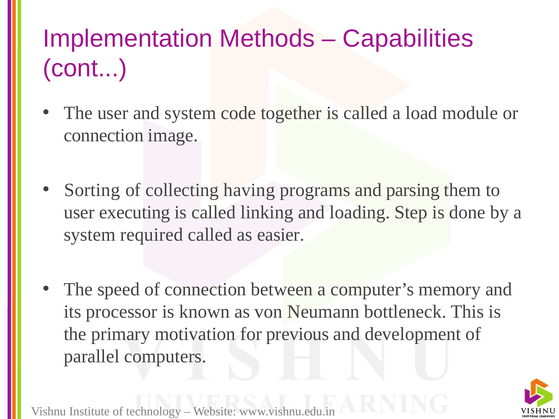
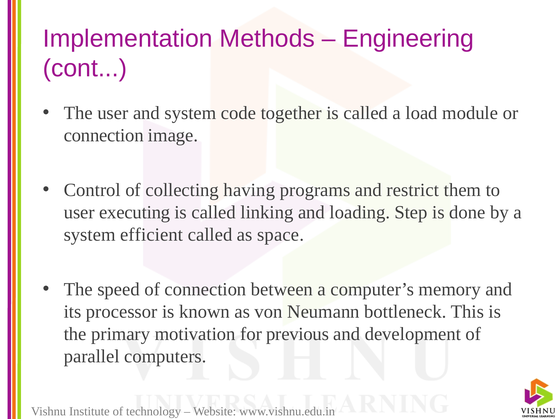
Capabilities: Capabilities -> Engineering
Sorting: Sorting -> Control
parsing: parsing -> restrict
required: required -> efficient
easier: easier -> space
